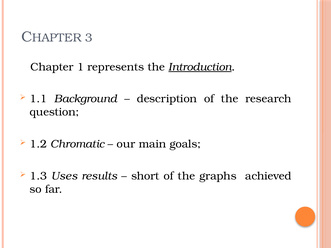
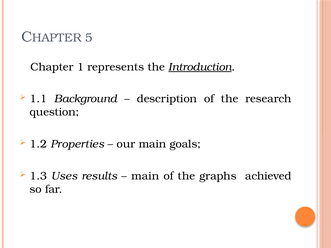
3: 3 -> 5
Chromatic: Chromatic -> Properties
short at (145, 176): short -> main
